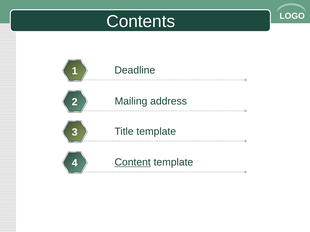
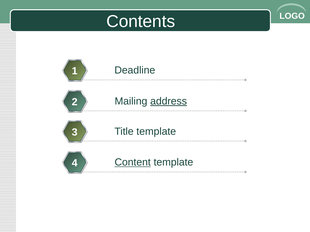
address underline: none -> present
